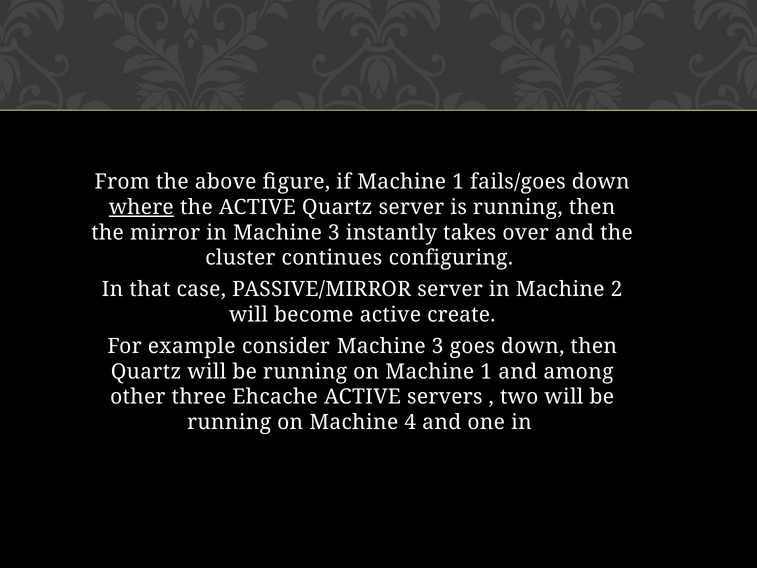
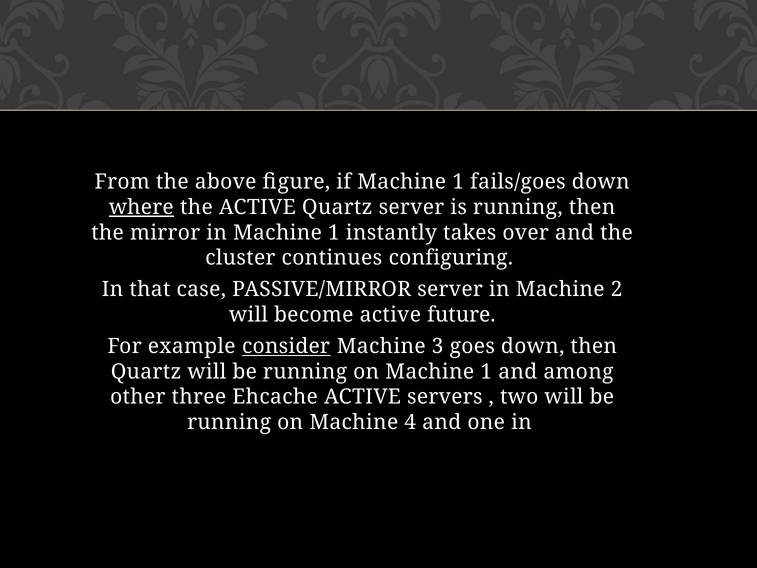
in Machine 3: 3 -> 1
create: create -> future
consider underline: none -> present
